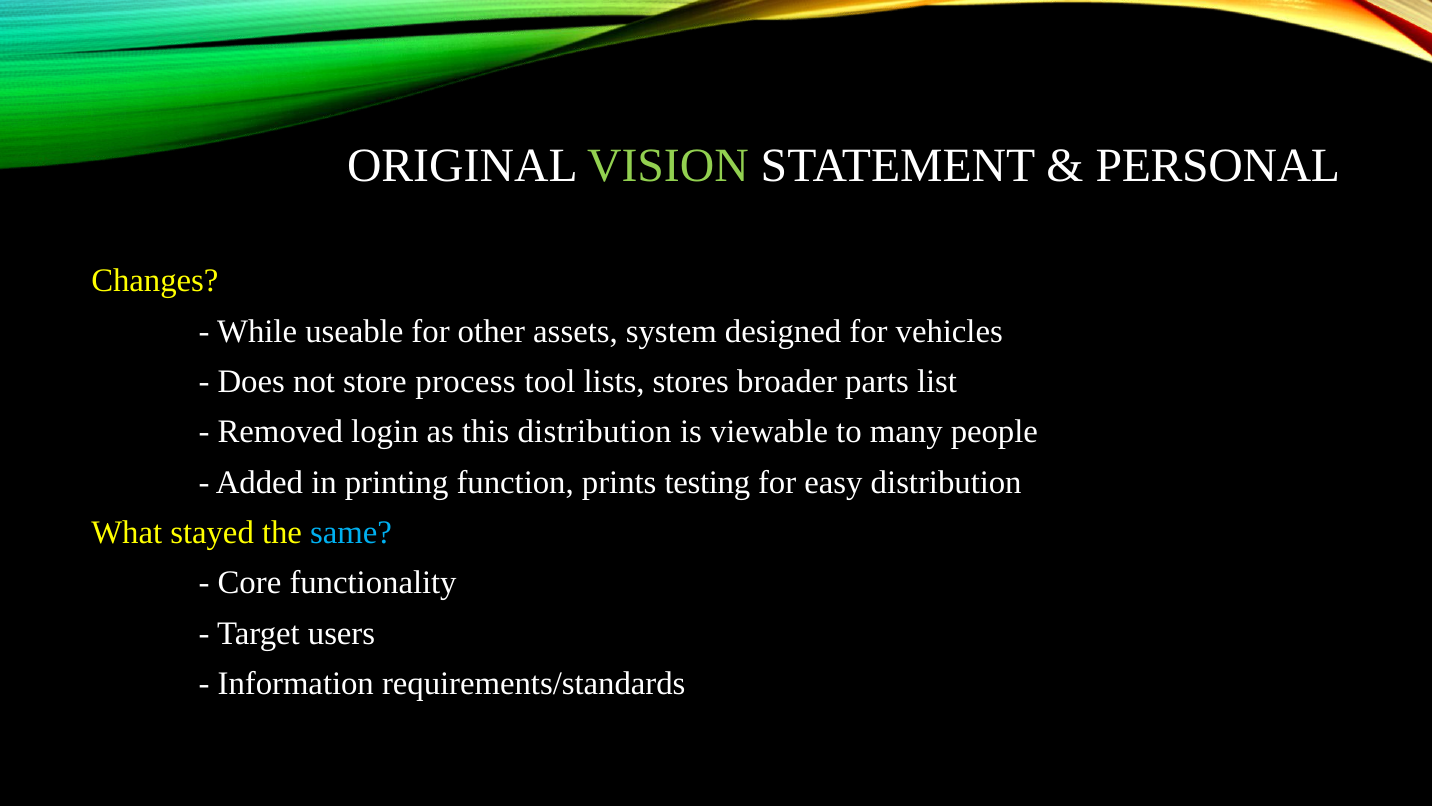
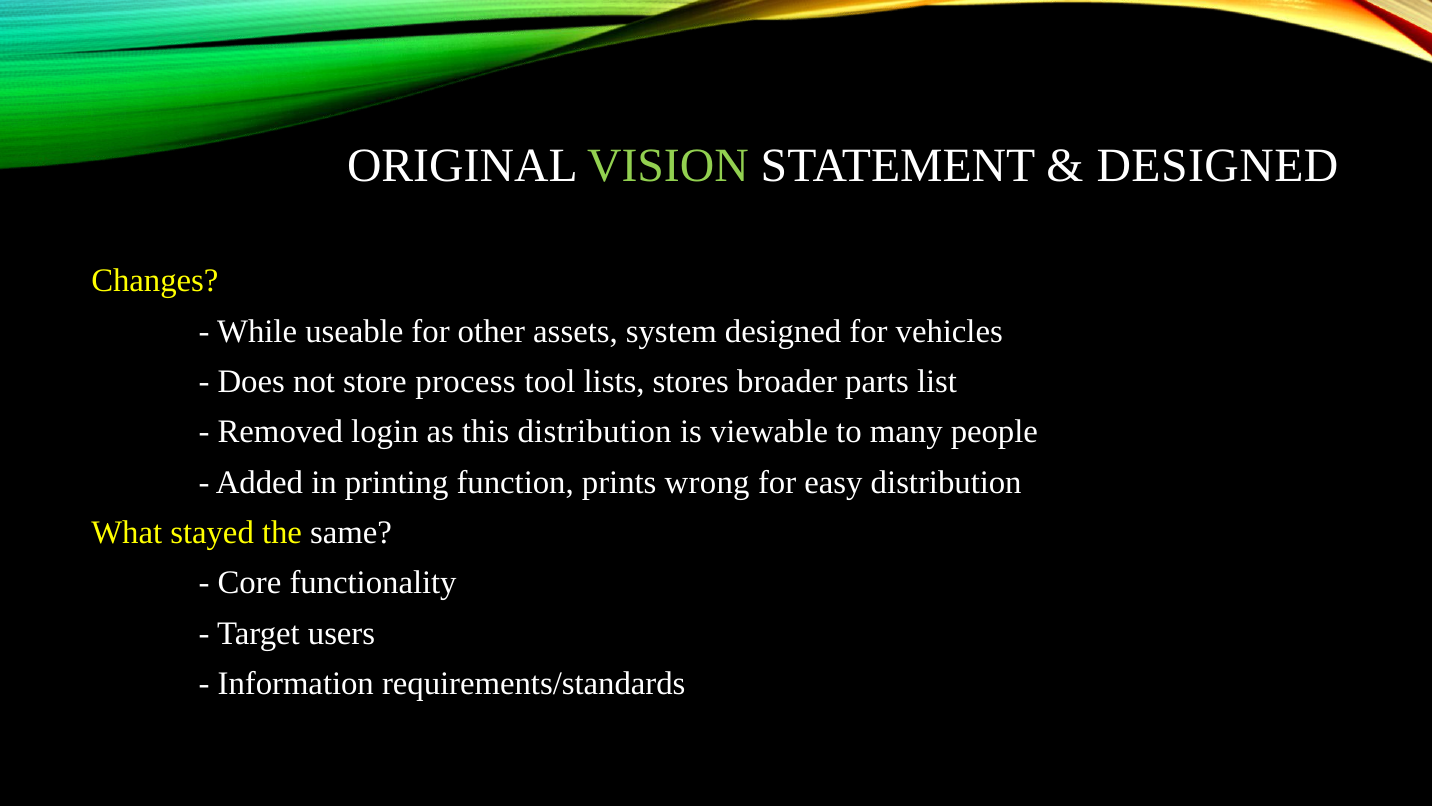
PERSONAL at (1218, 165): PERSONAL -> DESIGNED
testing: testing -> wrong
same colour: light blue -> white
